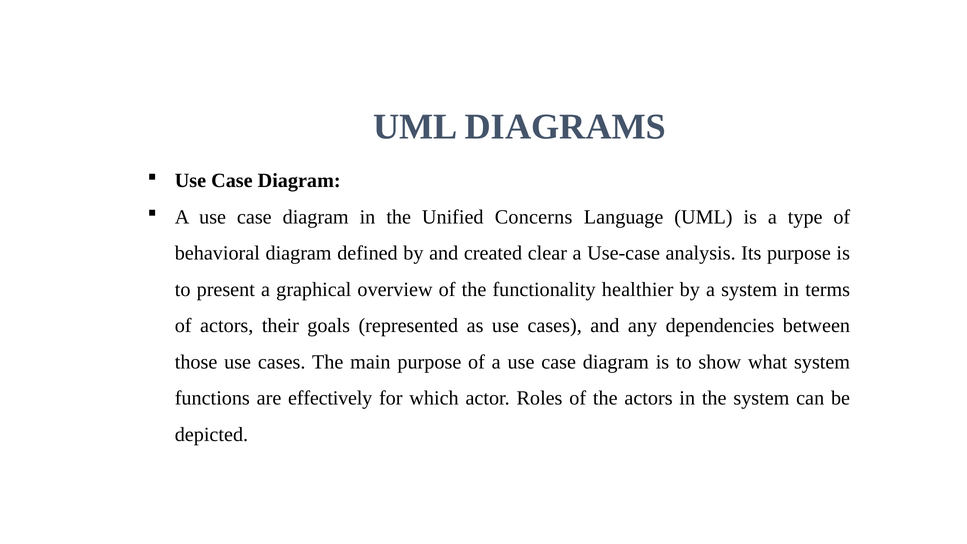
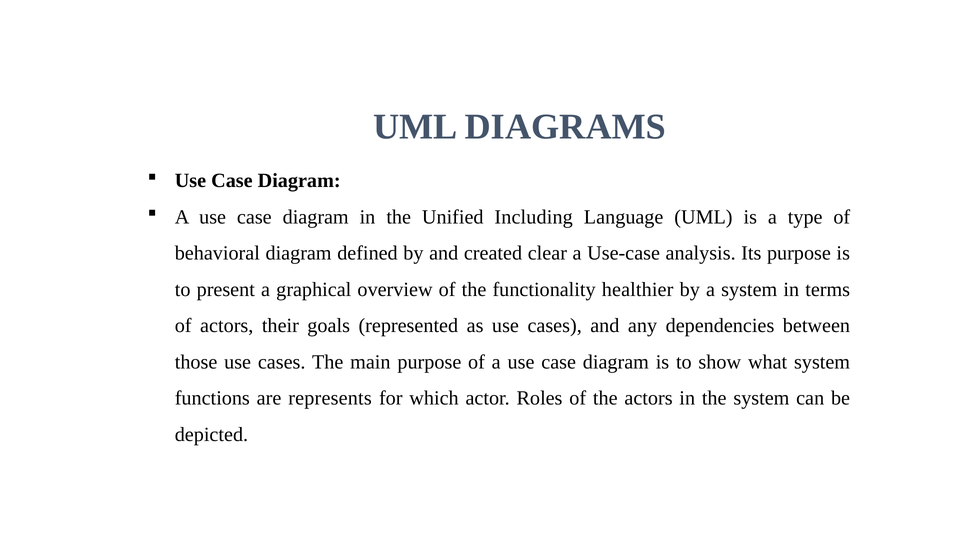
Concerns: Concerns -> Including
effectively: effectively -> represents
